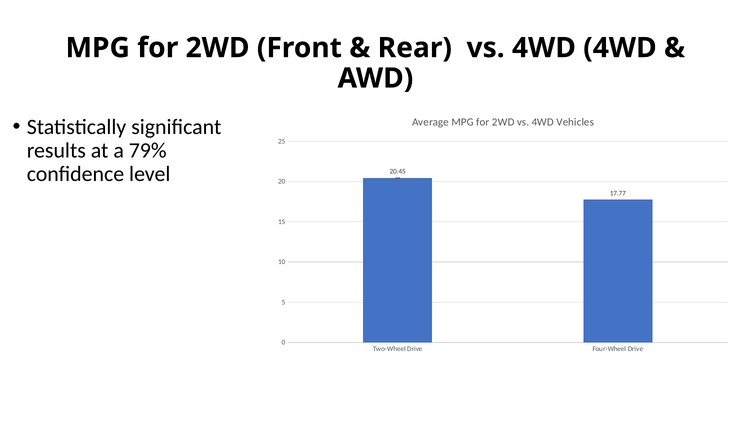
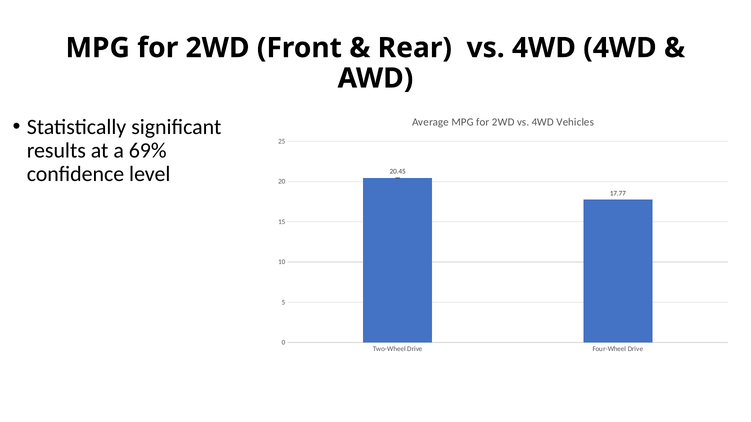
79%: 79% -> 69%
